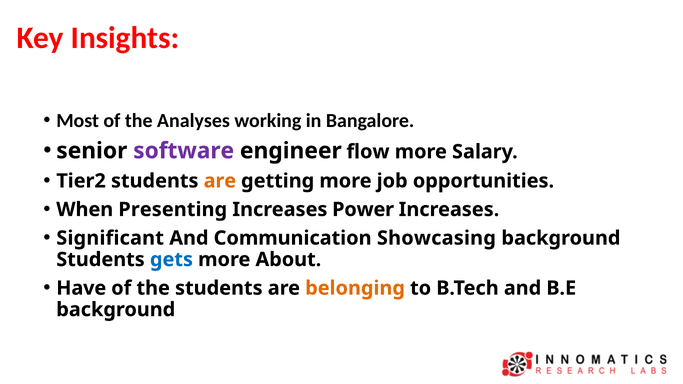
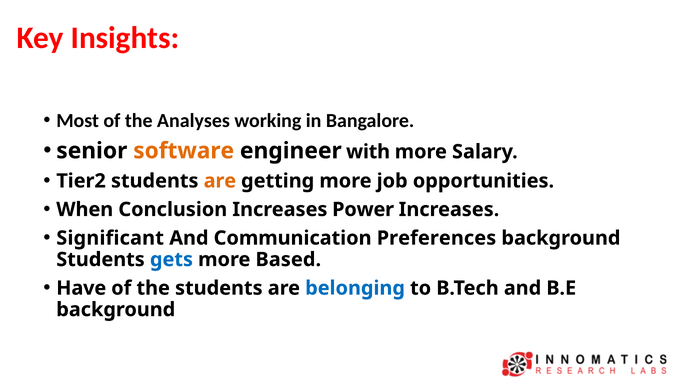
software colour: purple -> orange
flow: flow -> with
Presenting: Presenting -> Conclusion
Showcasing: Showcasing -> Preferences
About: About -> Based
belonging colour: orange -> blue
